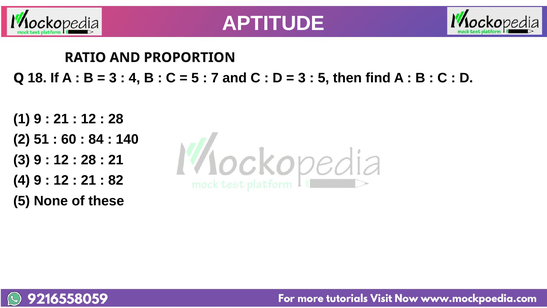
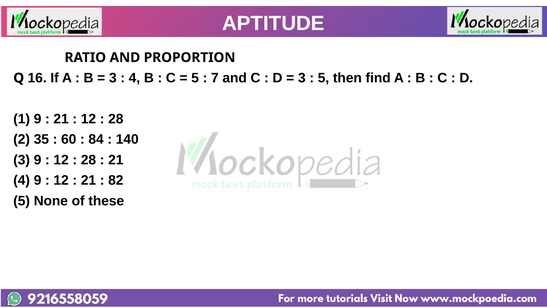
18: 18 -> 16
51: 51 -> 35
